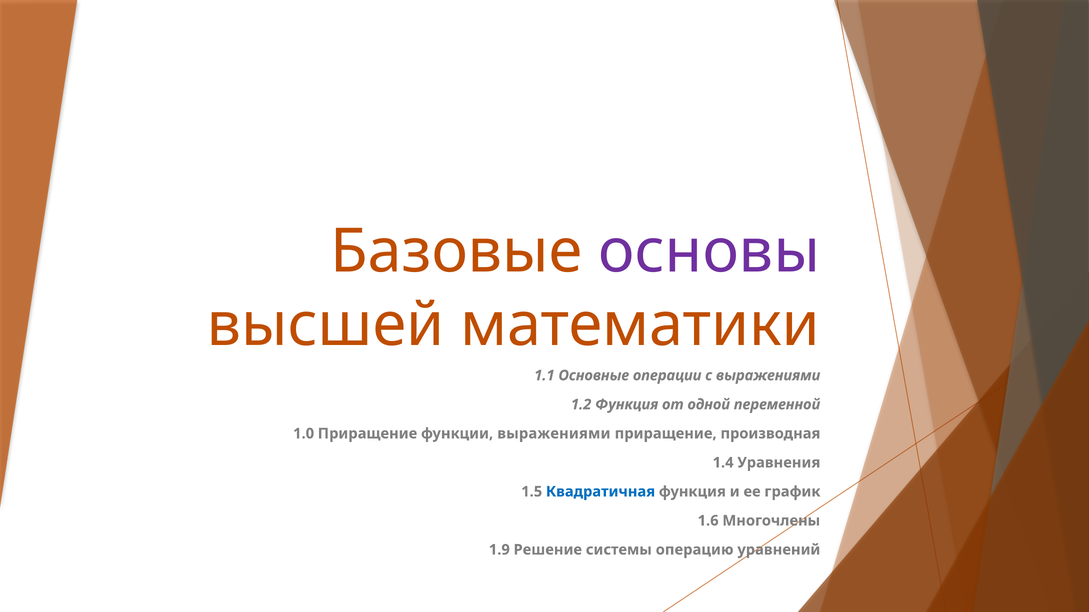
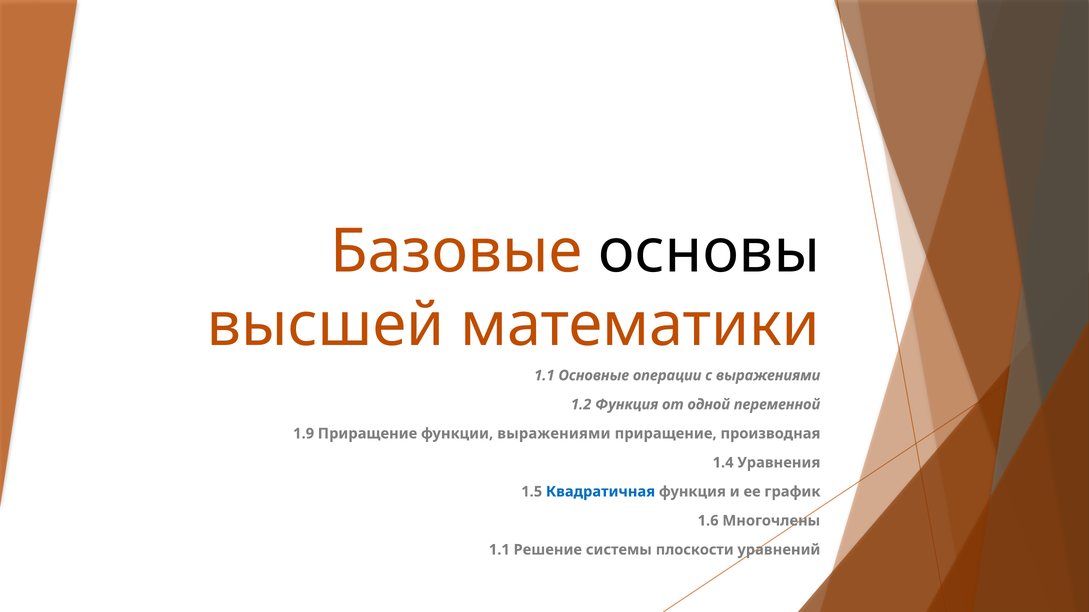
основы colour: purple -> black
1.0: 1.0 -> 1.9
1.9 at (499, 550): 1.9 -> 1.1
операцию: операцию -> плоскости
